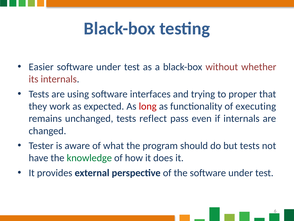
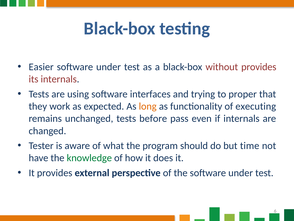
without whether: whether -> provides
long colour: red -> orange
reflect: reflect -> before
but tests: tests -> time
